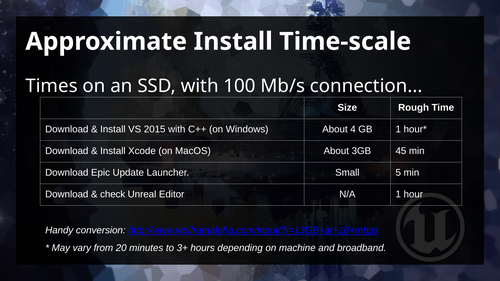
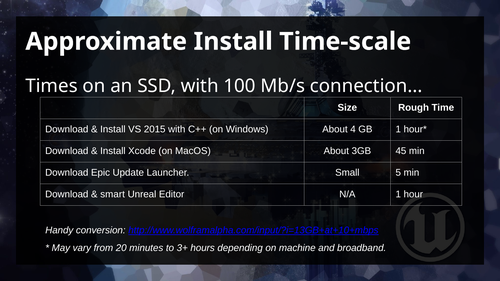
check: check -> smart
